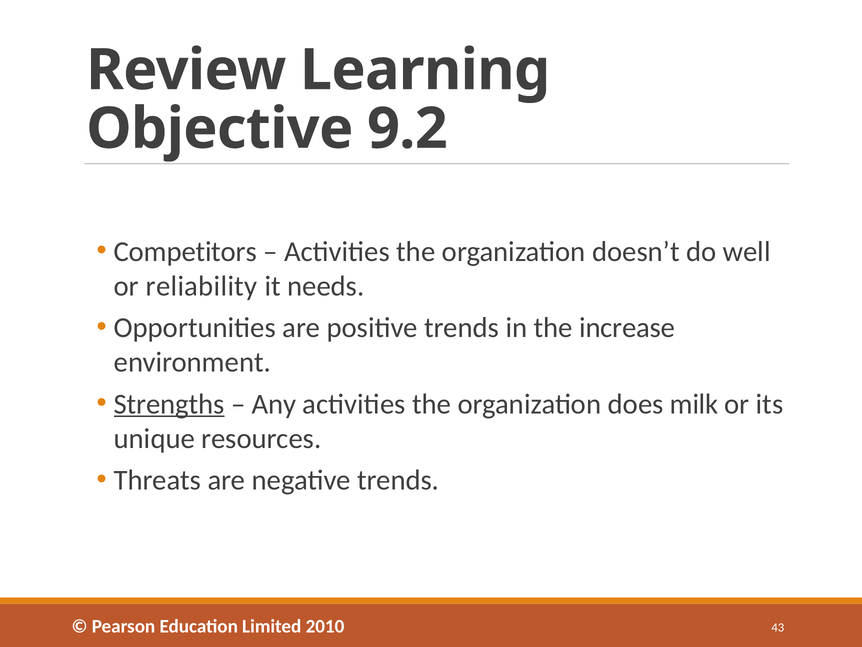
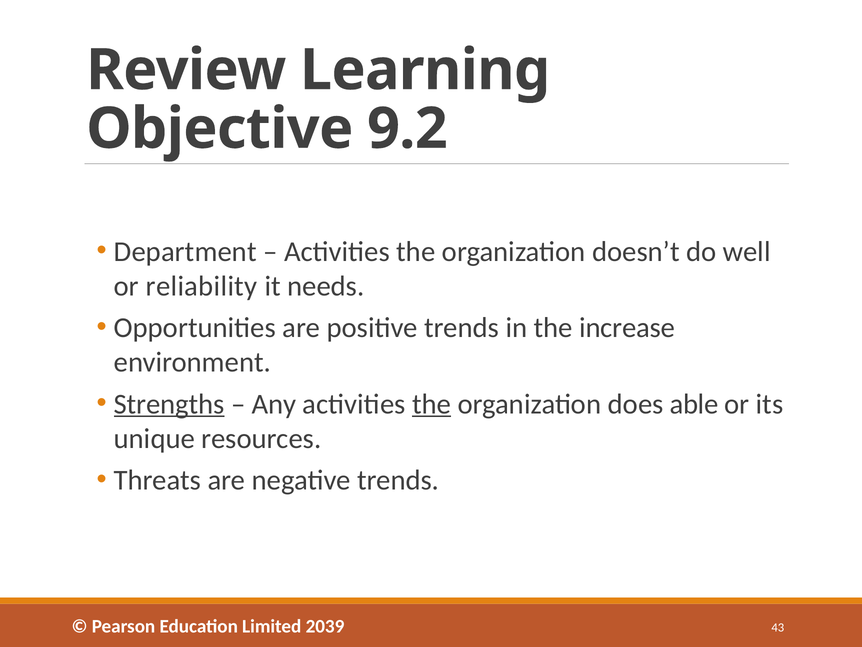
Competitors: Competitors -> Department
the at (432, 404) underline: none -> present
milk: milk -> able
2010: 2010 -> 2039
